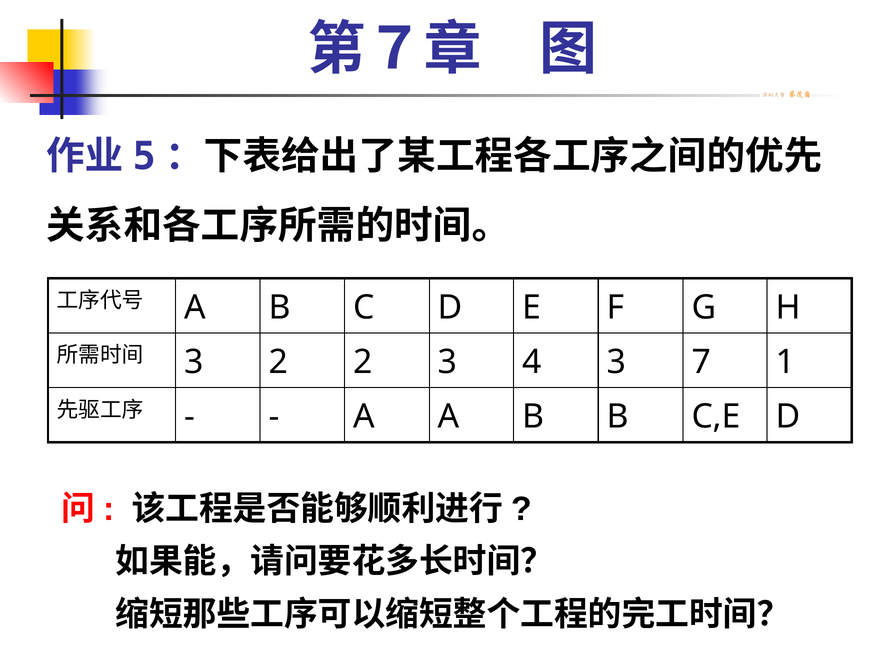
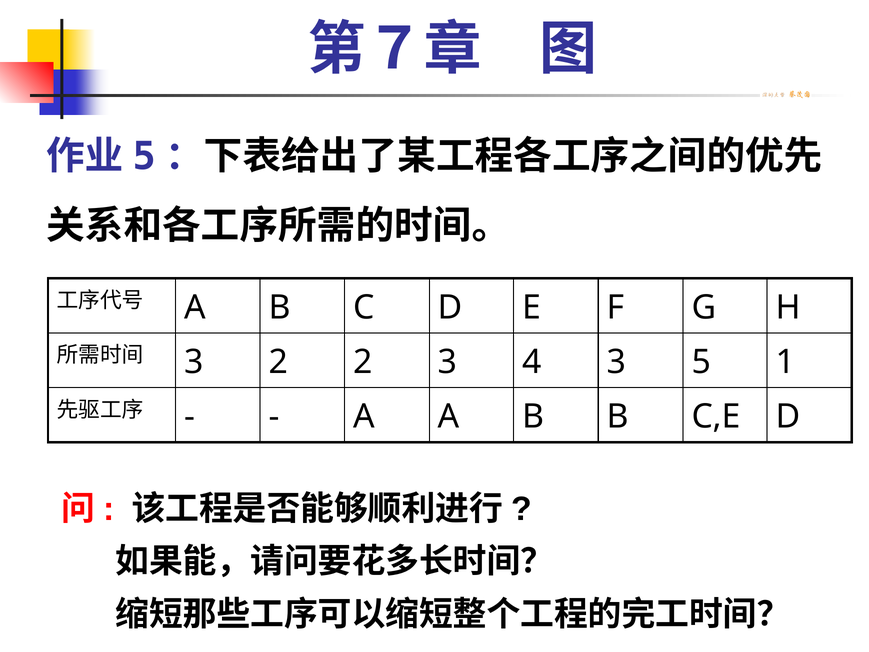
7: 7 -> 5
